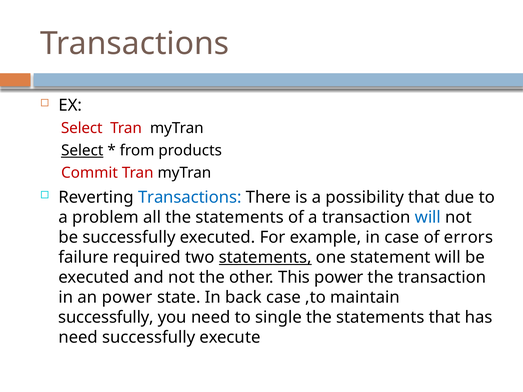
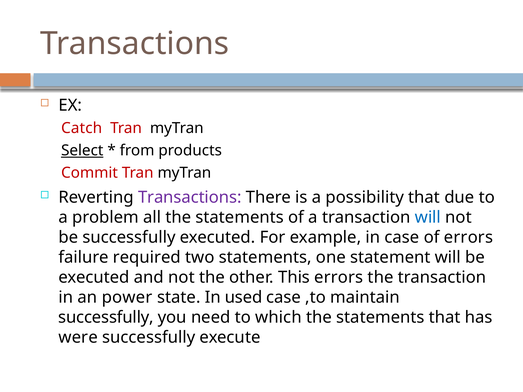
Select at (82, 128): Select -> Catch
Transactions at (190, 197) colour: blue -> purple
statements at (265, 257) underline: present -> none
This power: power -> errors
back: back -> used
single: single -> which
need at (78, 338): need -> were
